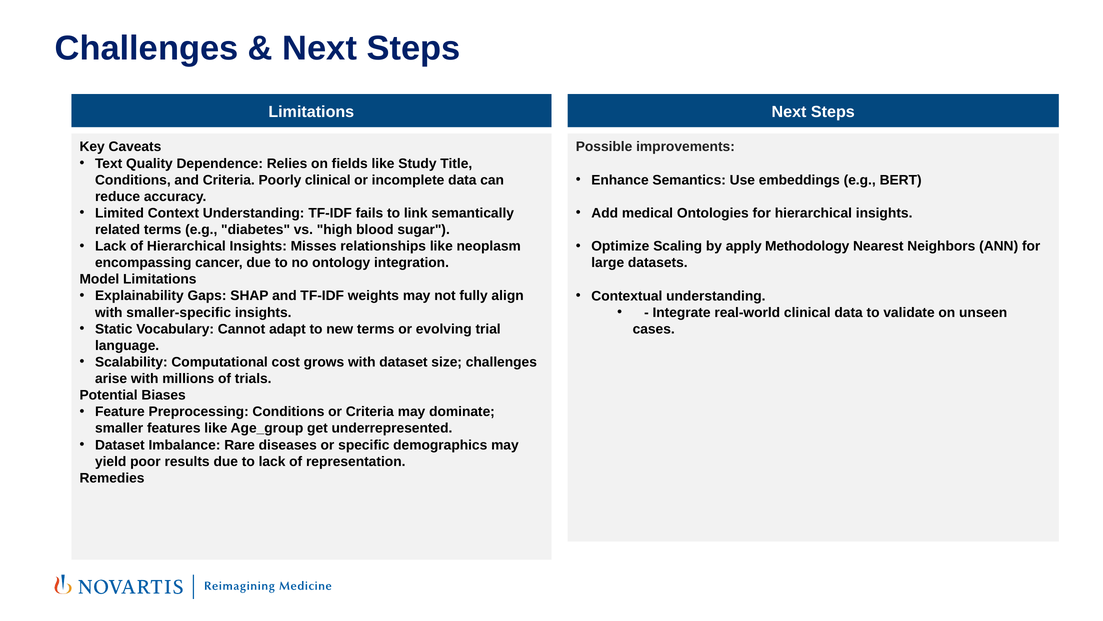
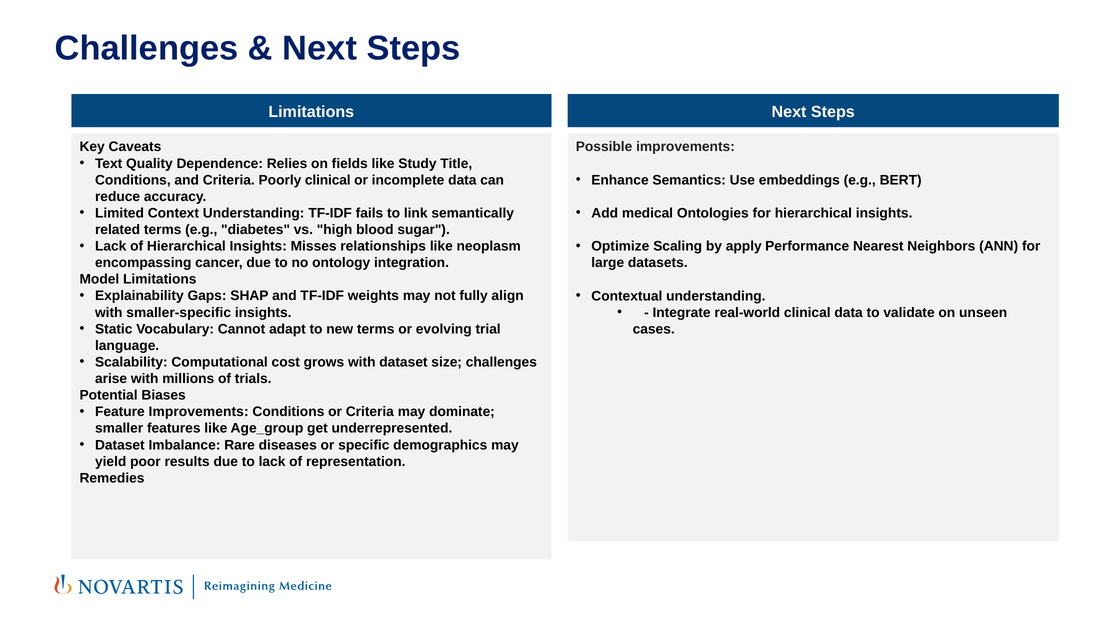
Methodology: Methodology -> Performance
Feature Preprocessing: Preprocessing -> Improvements
